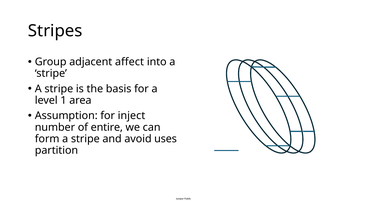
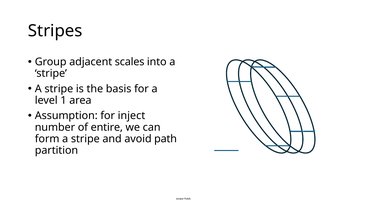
affect: affect -> scales
uses: uses -> path
